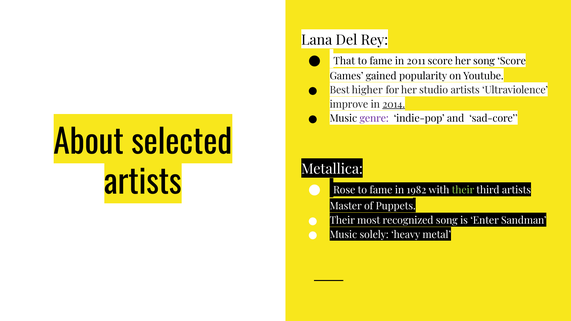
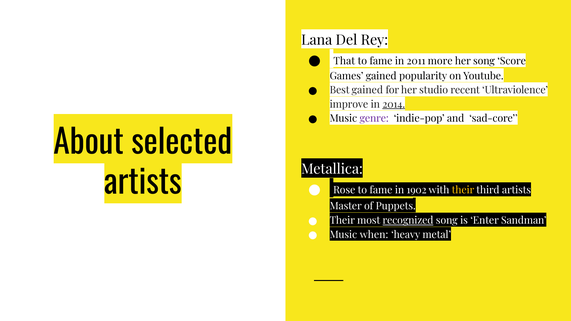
2011 score: score -> more
Best higher: higher -> gained
studio artists: artists -> recent
1982: 1982 -> 1902
their at (463, 190) colour: light green -> yellow
recognized underline: none -> present
solely: solely -> when
